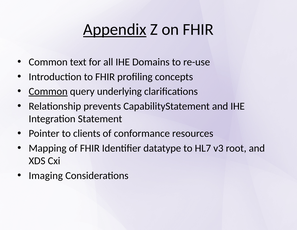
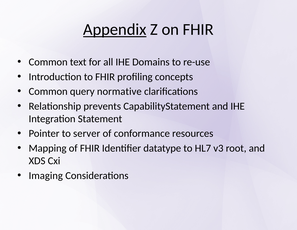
Common at (48, 91) underline: present -> none
underlying: underlying -> normative
clients: clients -> server
